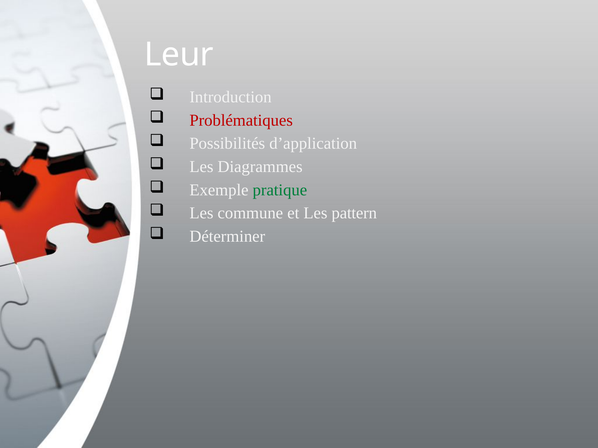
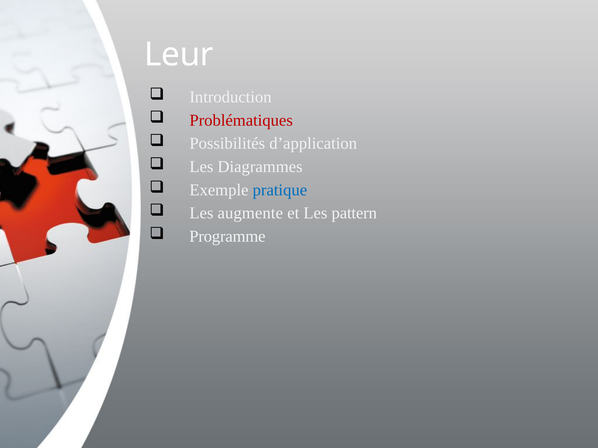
pratique colour: green -> blue
commune: commune -> augmente
Déterminer: Déterminer -> Programme
